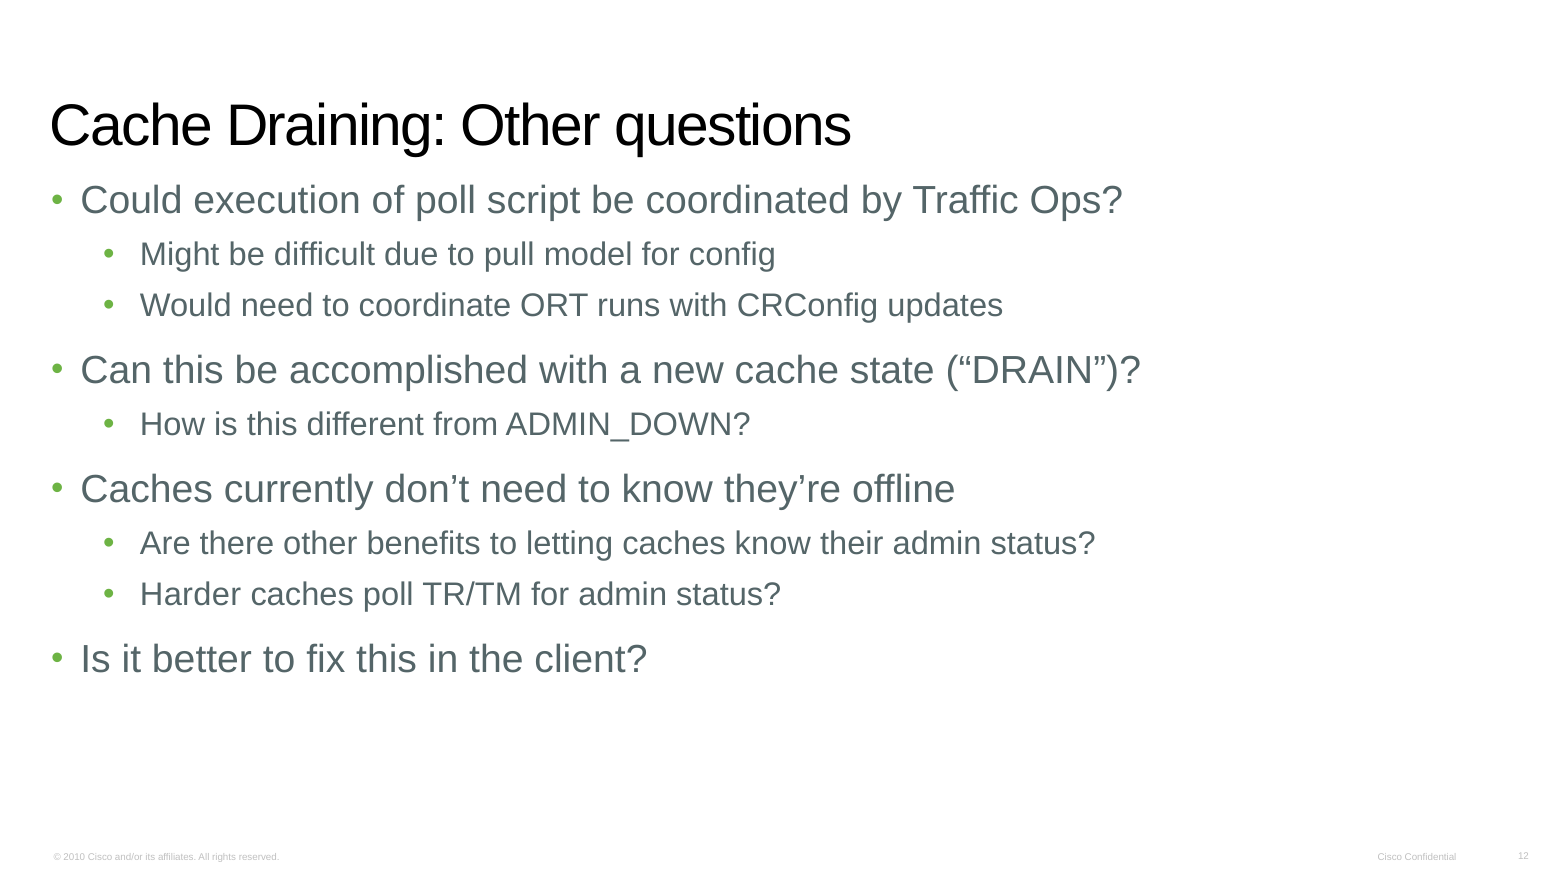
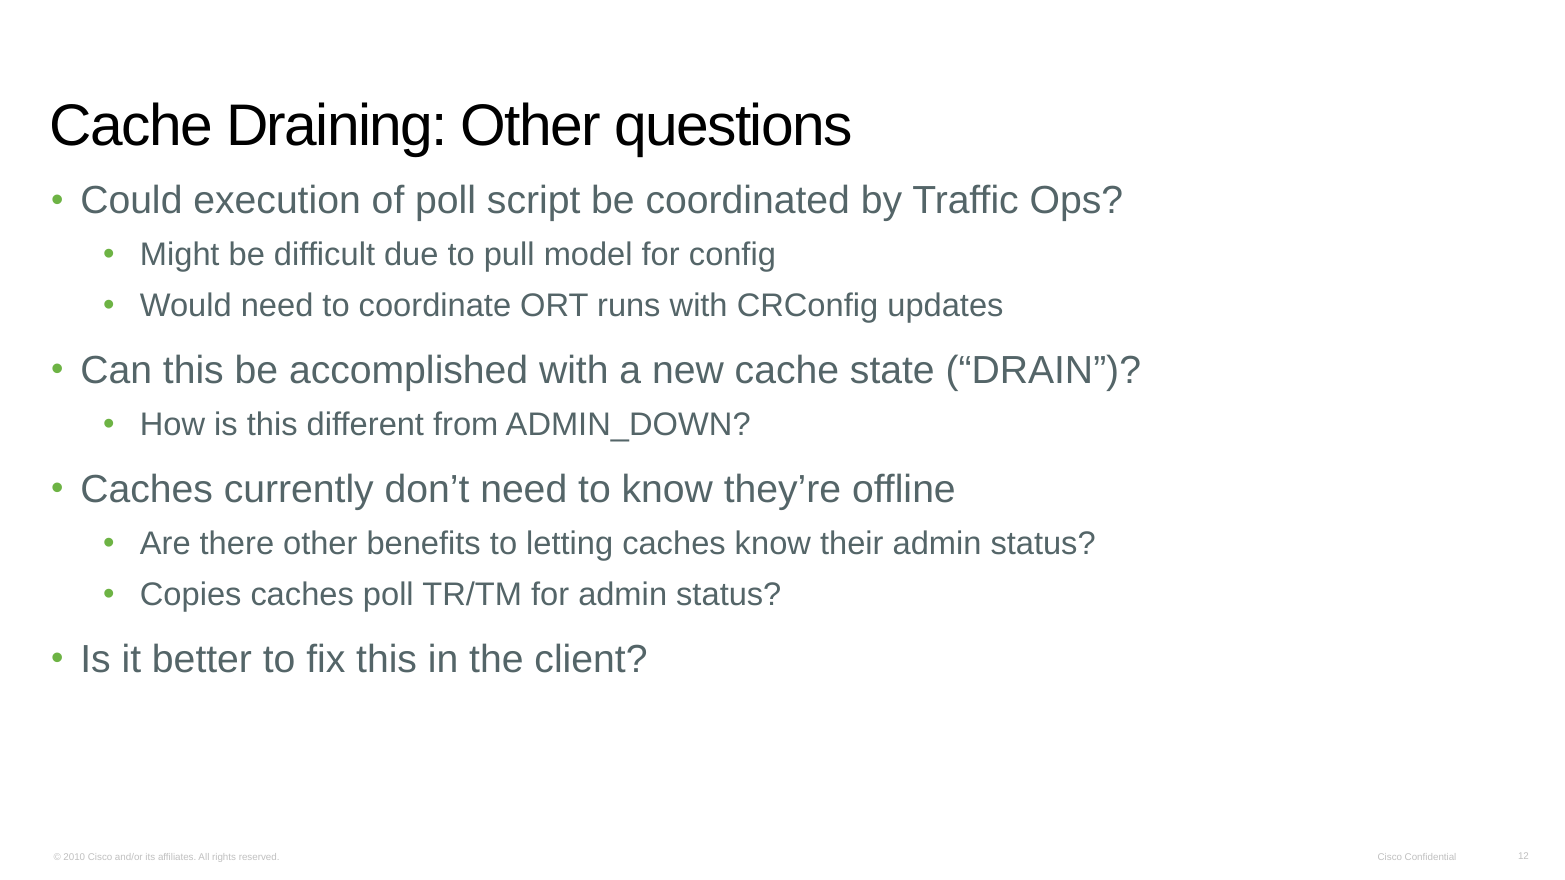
Harder: Harder -> Copies
